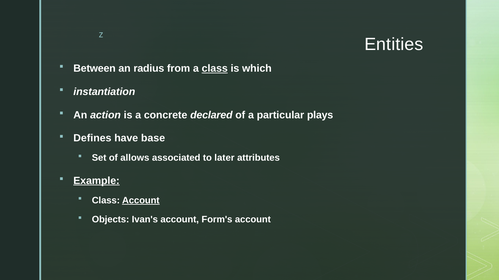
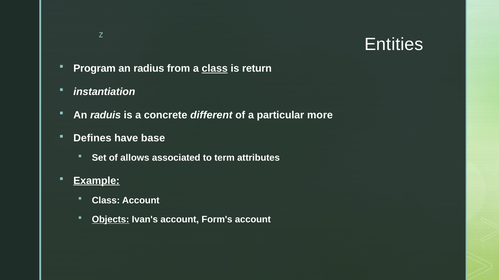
Between: Between -> Program
which: which -> return
action: action -> raduis
declared: declared -> different
plays: plays -> more
later: later -> term
Account at (141, 201) underline: present -> none
Objects underline: none -> present
